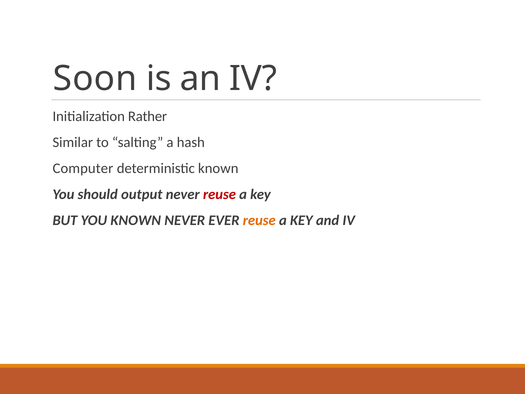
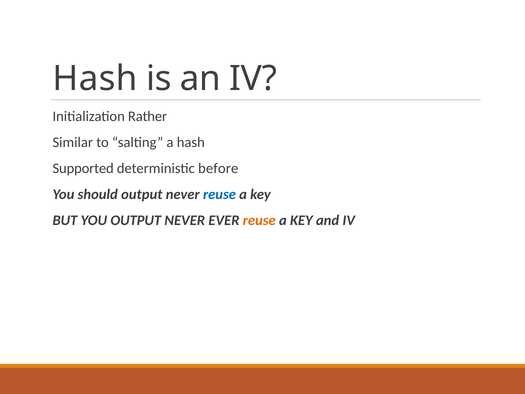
Soon at (95, 78): Soon -> Hash
Computer: Computer -> Supported
deterministic known: known -> before
reuse at (219, 194) colour: red -> blue
YOU KNOWN: KNOWN -> OUTPUT
